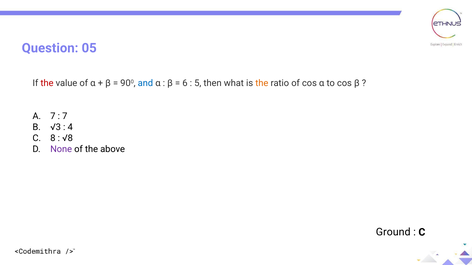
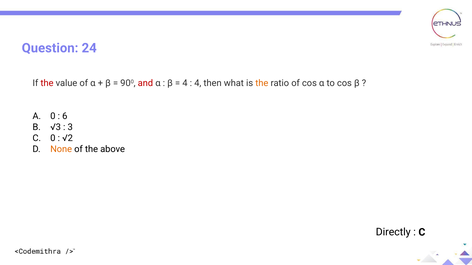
05: 05 -> 24
and colour: blue -> red
6 at (185, 83): 6 -> 4
5 at (198, 83): 5 -> 4
7 at (53, 116): 7 -> 0
7 at (65, 116): 7 -> 6
4: 4 -> 3
C 8: 8 -> 0
√8: √8 -> √2
None colour: purple -> orange
Ground: Ground -> Directly
